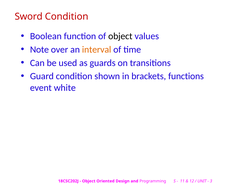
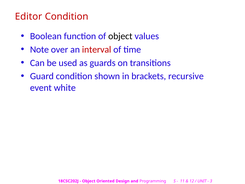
Sword: Sword -> Editor
interval colour: orange -> red
functions: functions -> recursive
